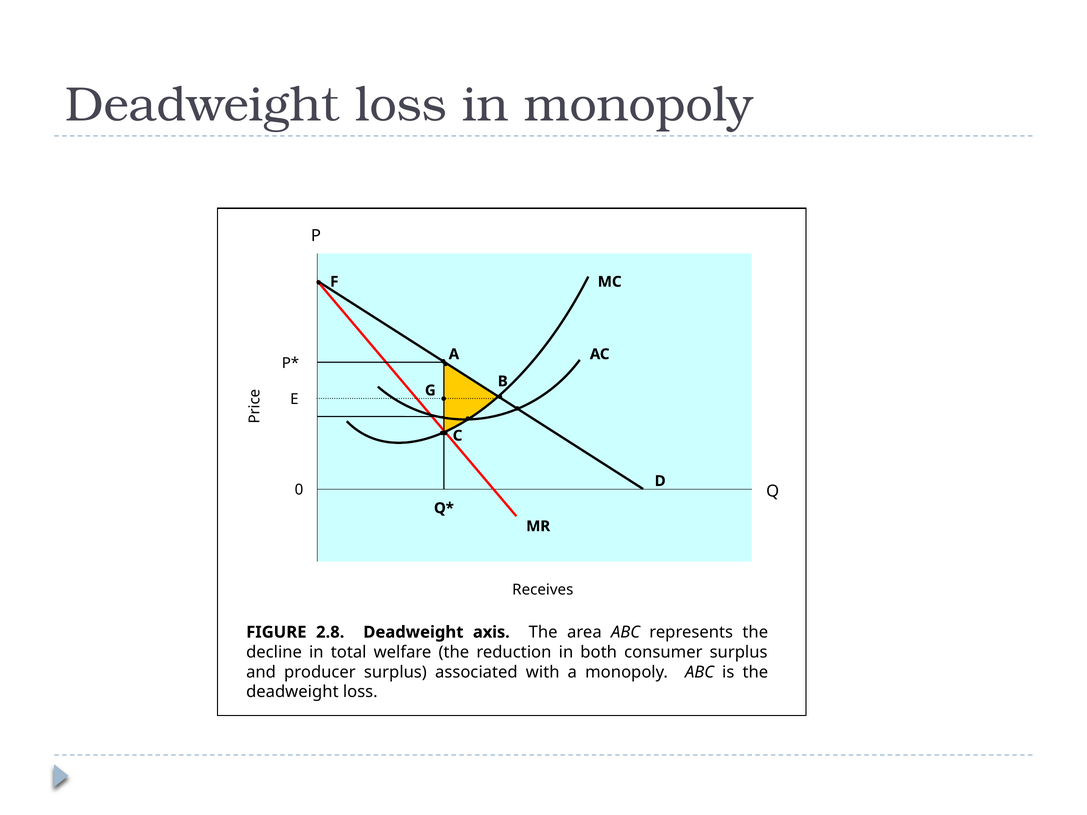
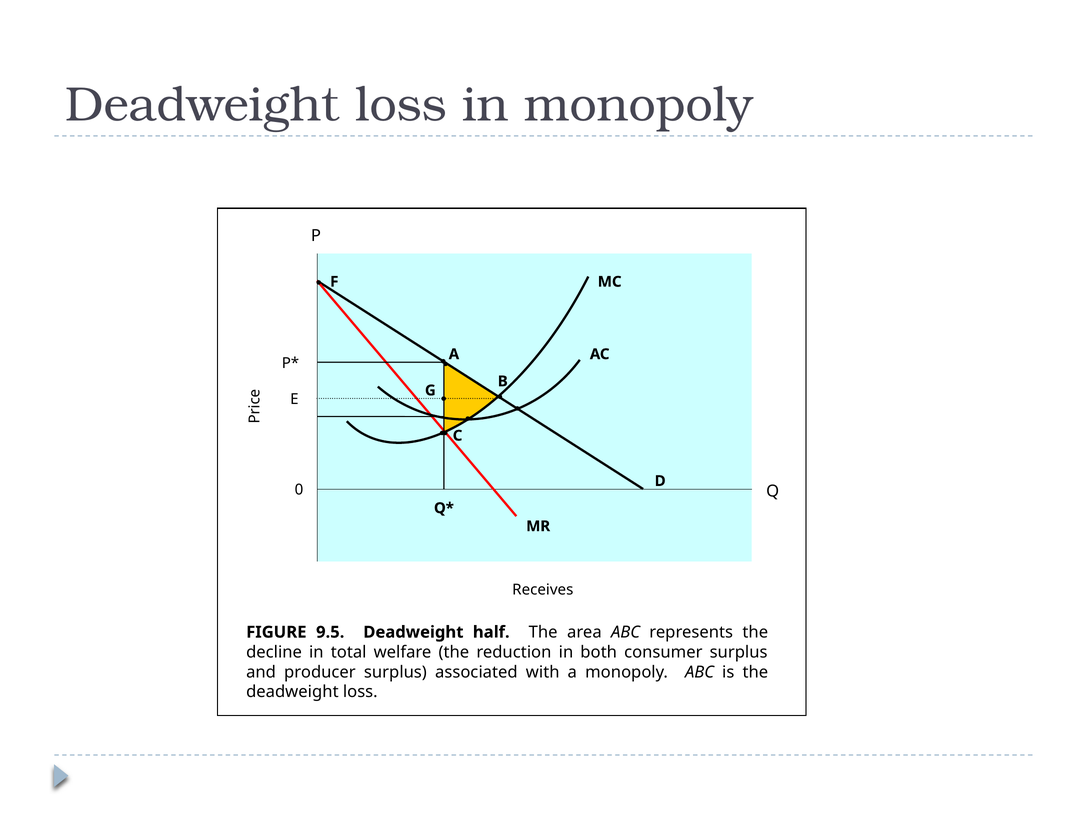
2.8: 2.8 -> 9.5
axis: axis -> half
